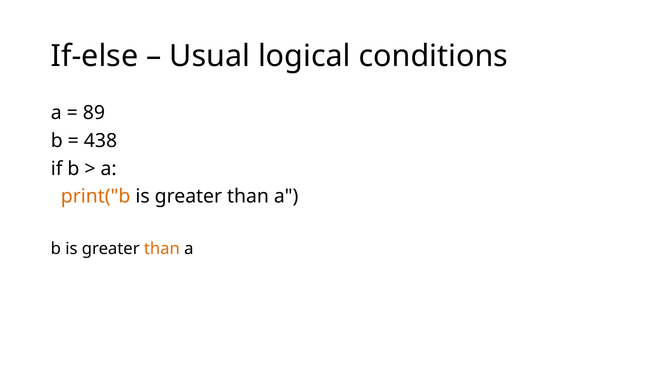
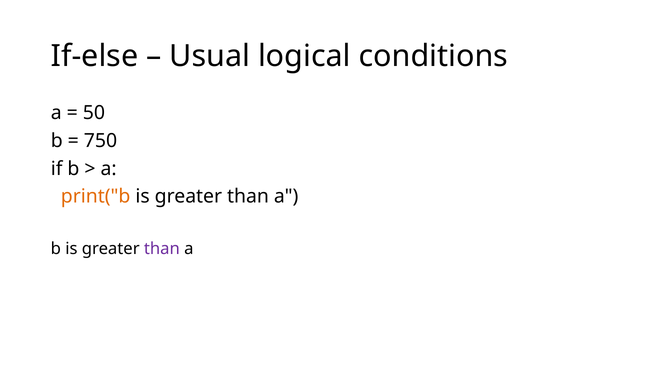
89: 89 -> 50
438: 438 -> 750
than at (162, 248) colour: orange -> purple
